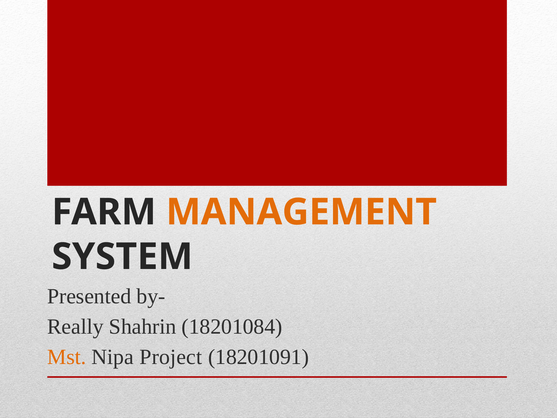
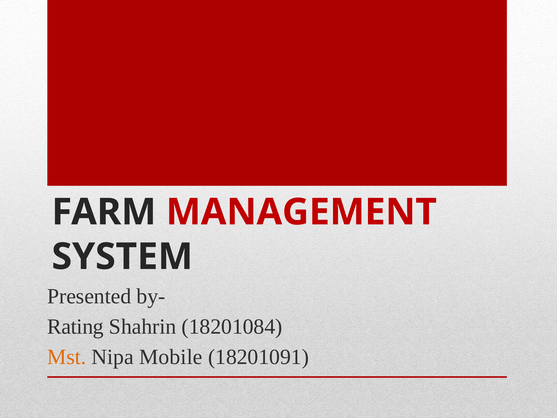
MANAGEMENT colour: orange -> red
Really: Really -> Rating
Project: Project -> Mobile
